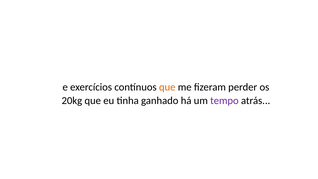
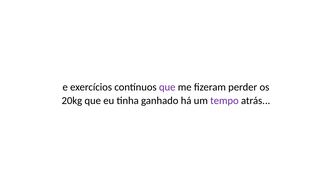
que at (167, 87) colour: orange -> purple
